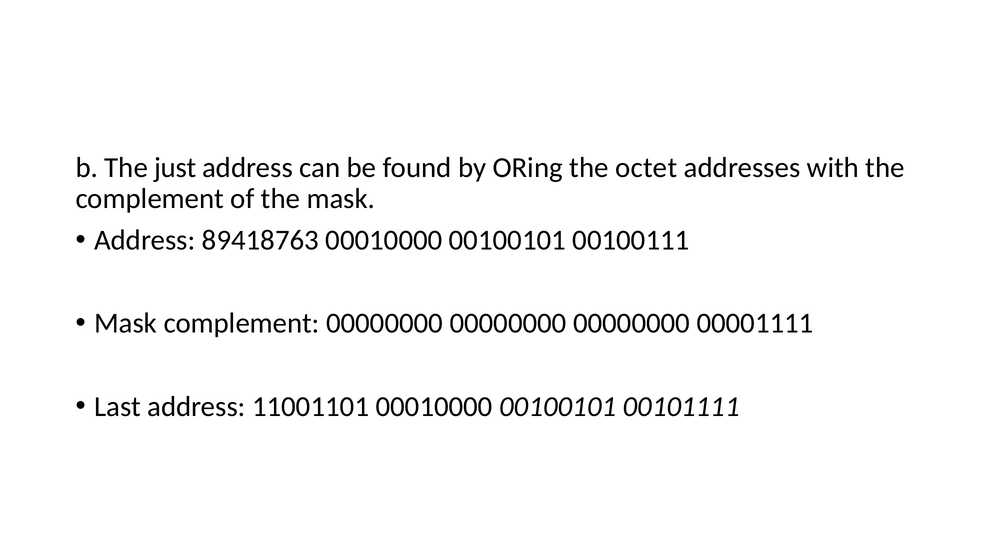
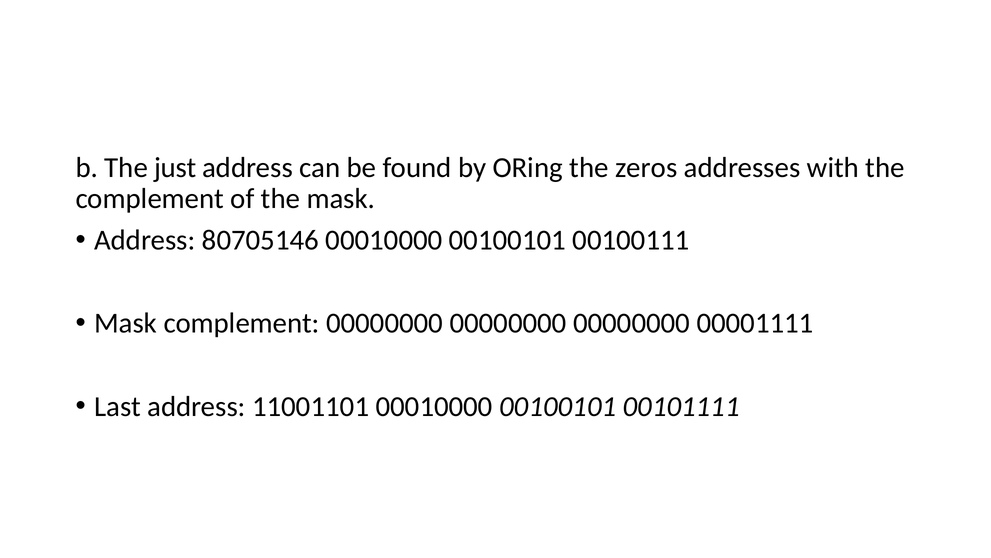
octet: octet -> zeros
89418763: 89418763 -> 80705146
